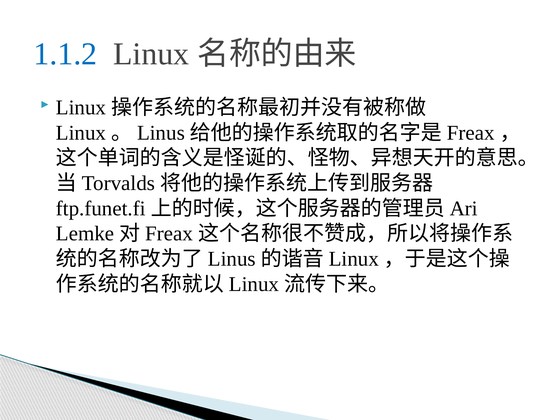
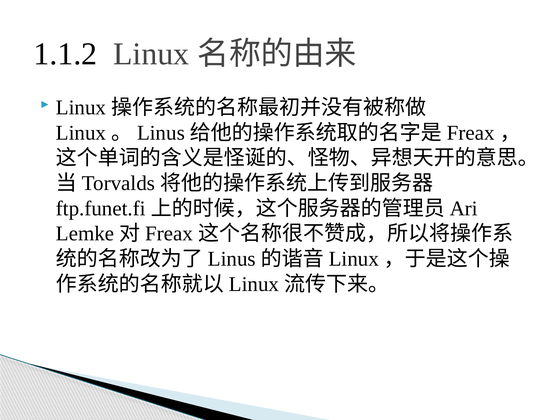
1.1.2 colour: blue -> black
